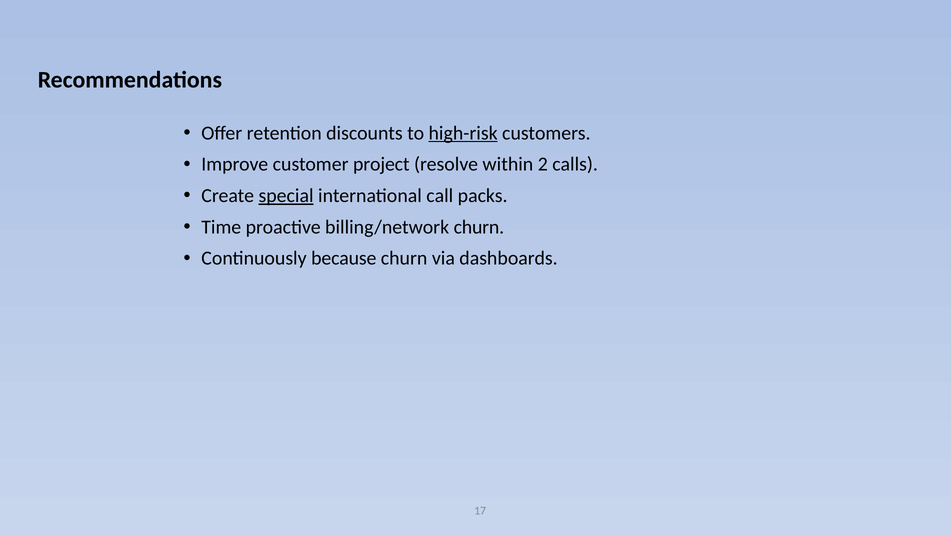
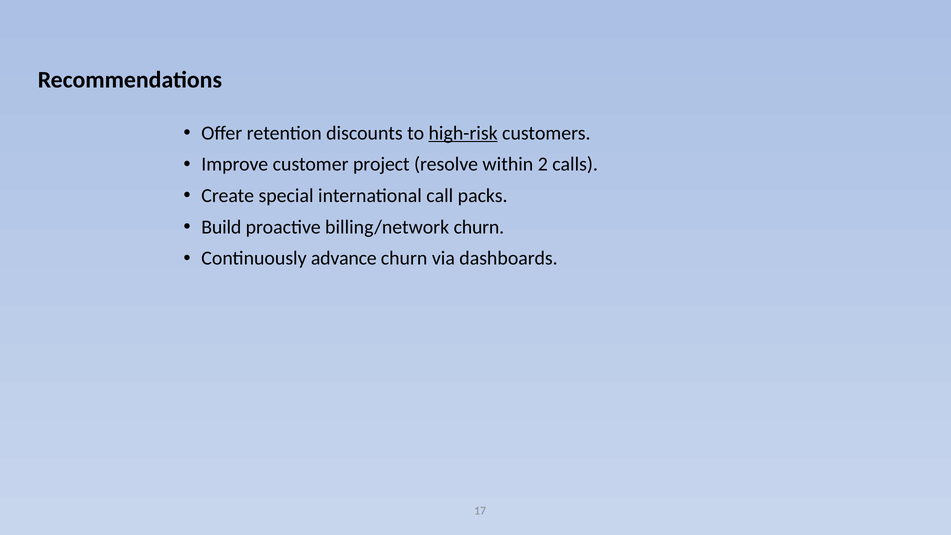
special underline: present -> none
Time: Time -> Build
because: because -> advance
